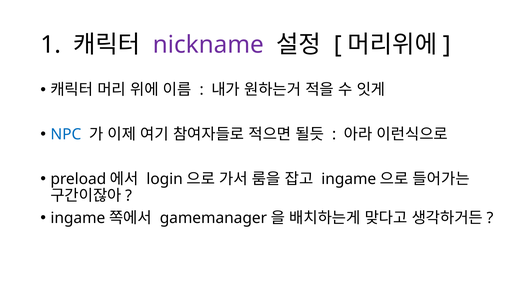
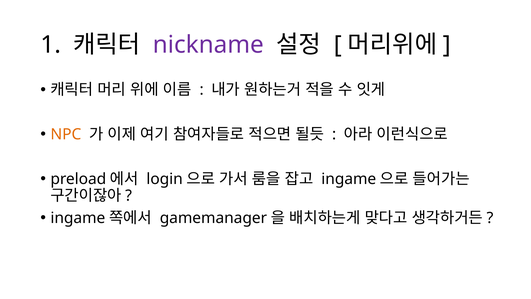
NPC colour: blue -> orange
